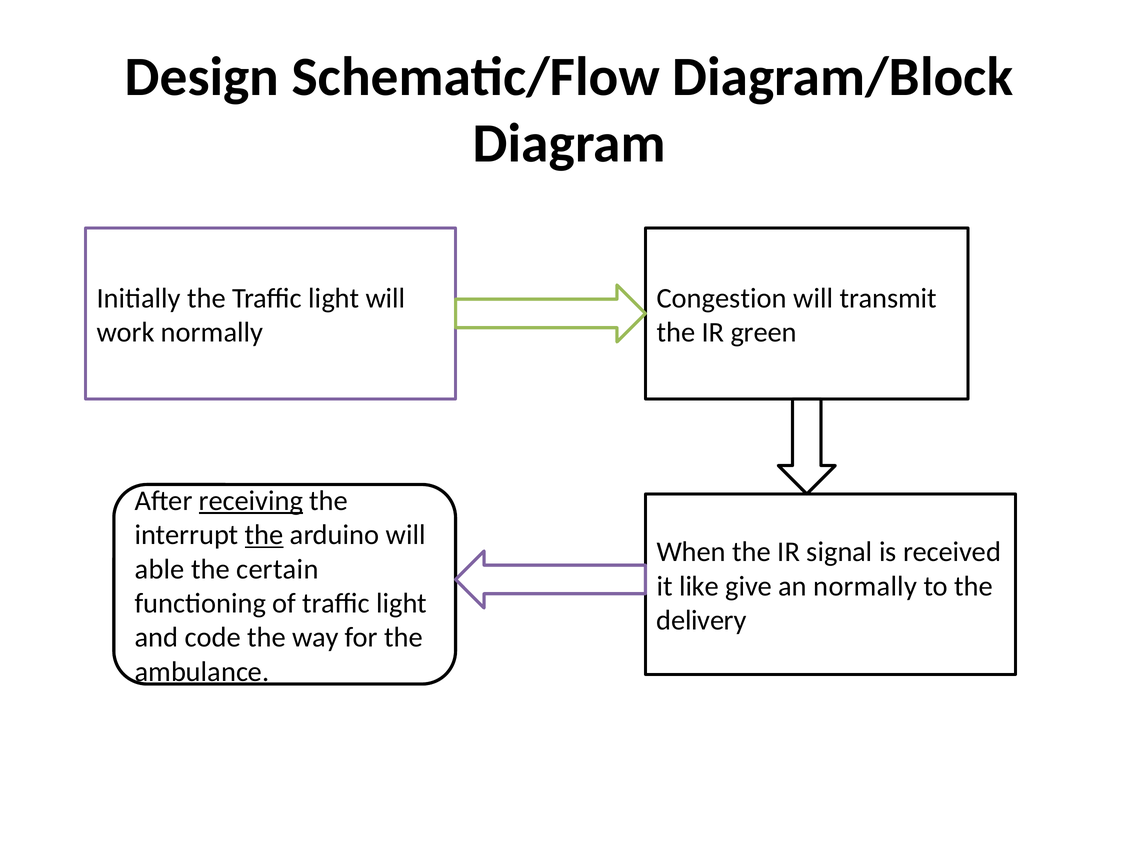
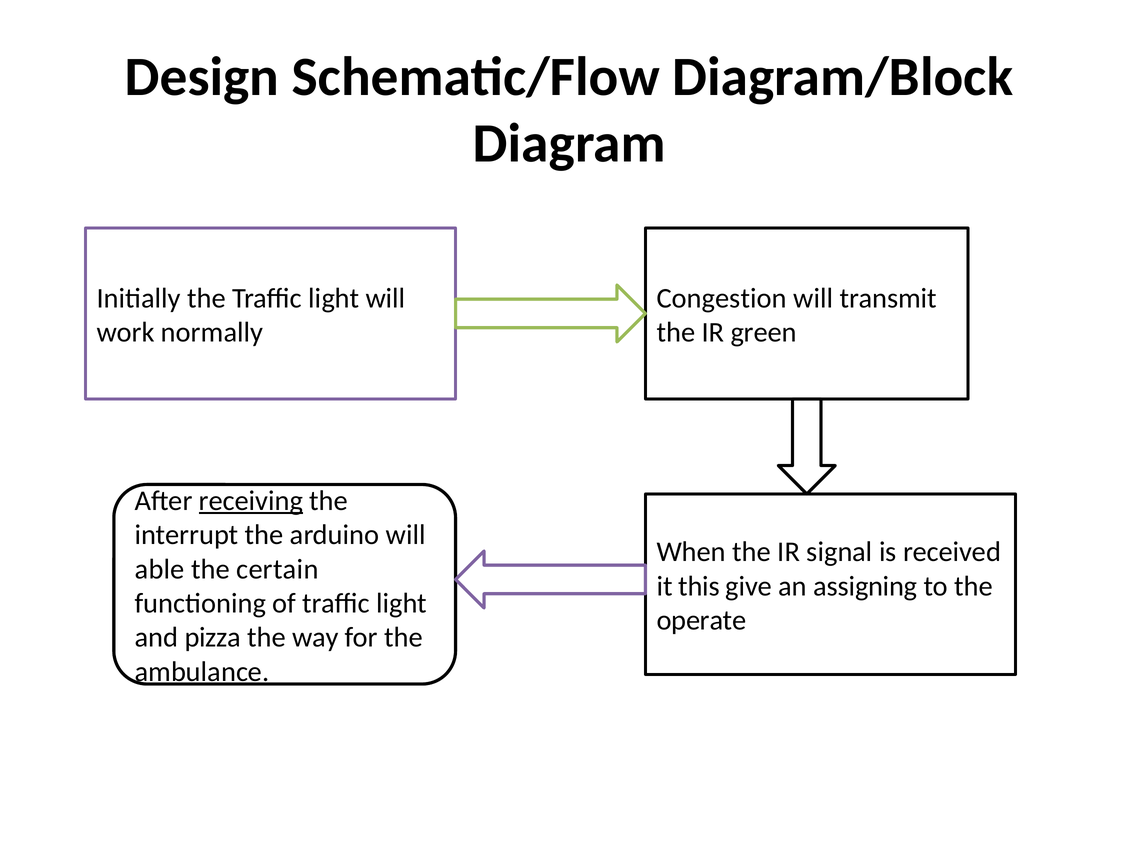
the at (264, 534) underline: present -> none
like: like -> this
an normally: normally -> assigning
delivery: delivery -> operate
code: code -> pizza
